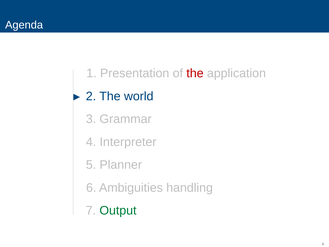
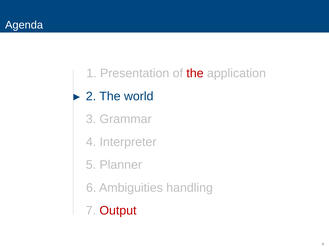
Output colour: green -> red
